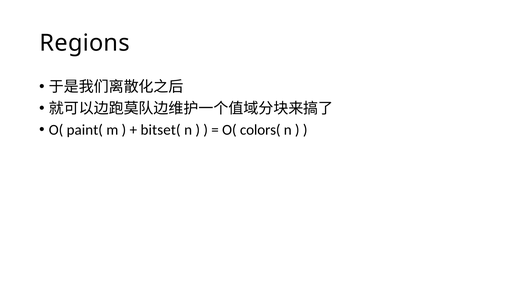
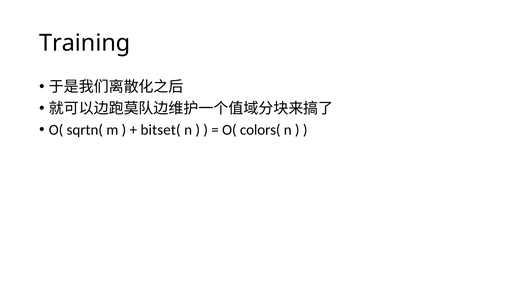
Regions: Regions -> Training
paint(: paint( -> sqrtn(
